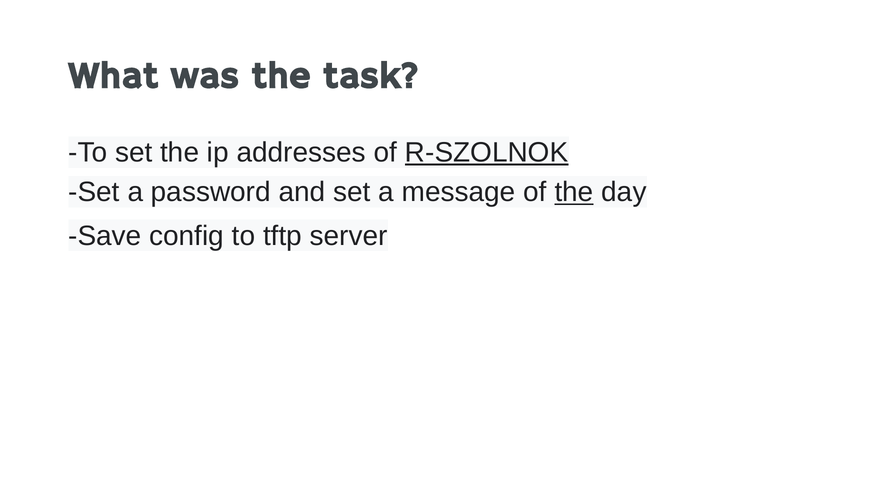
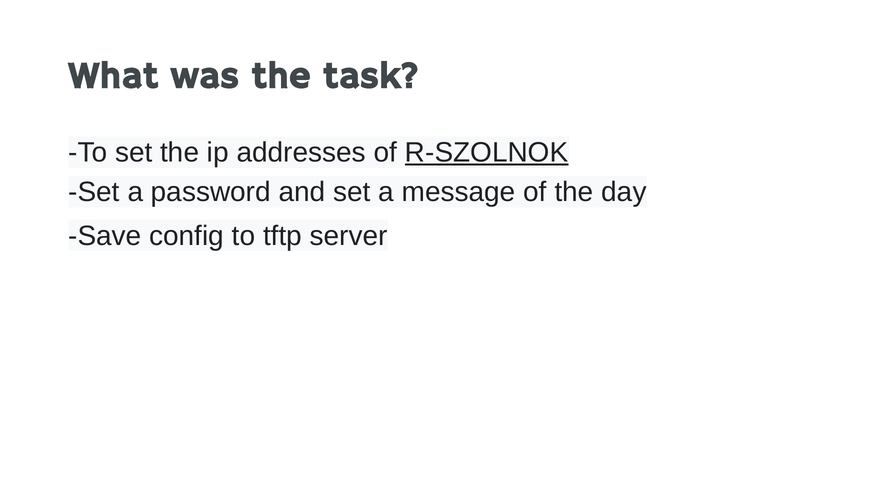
the at (574, 192) underline: present -> none
